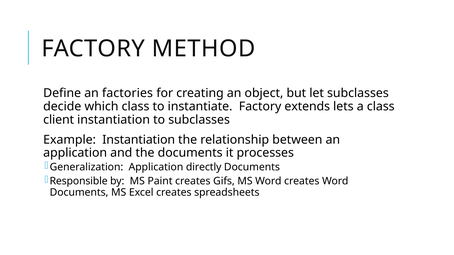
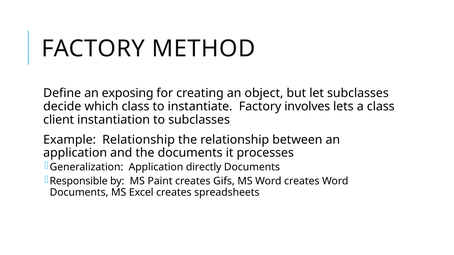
factories: factories -> exposing
extends: extends -> involves
Example Instantiation: Instantiation -> Relationship
